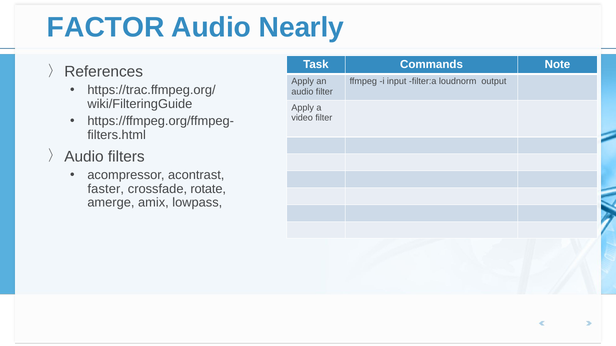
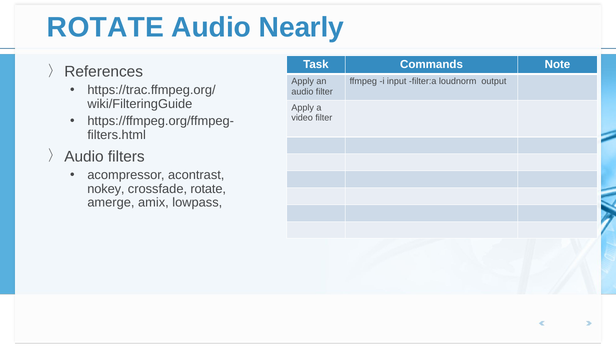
FACTOR at (106, 28): FACTOR -> ROTATE
faster: faster -> nokey
